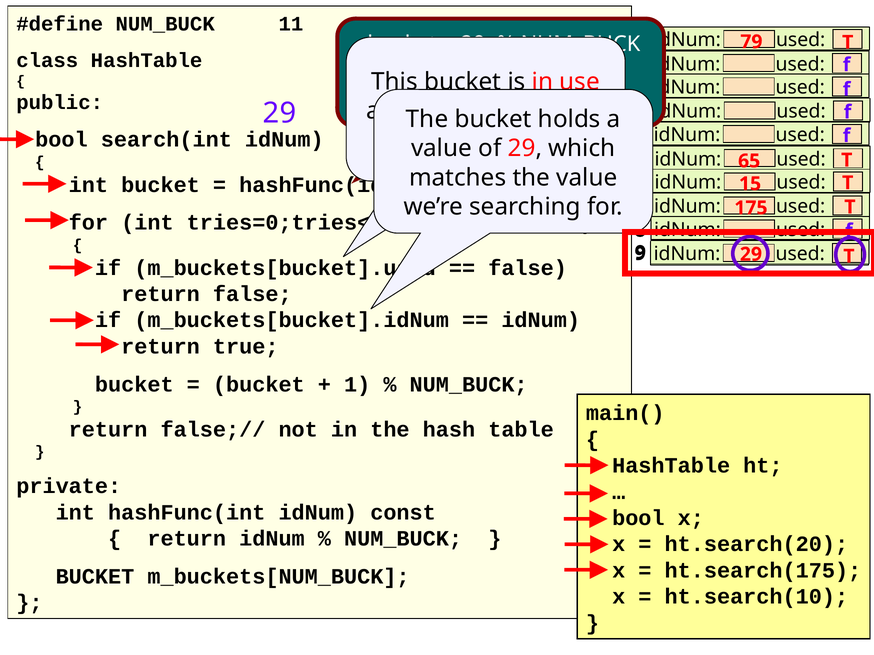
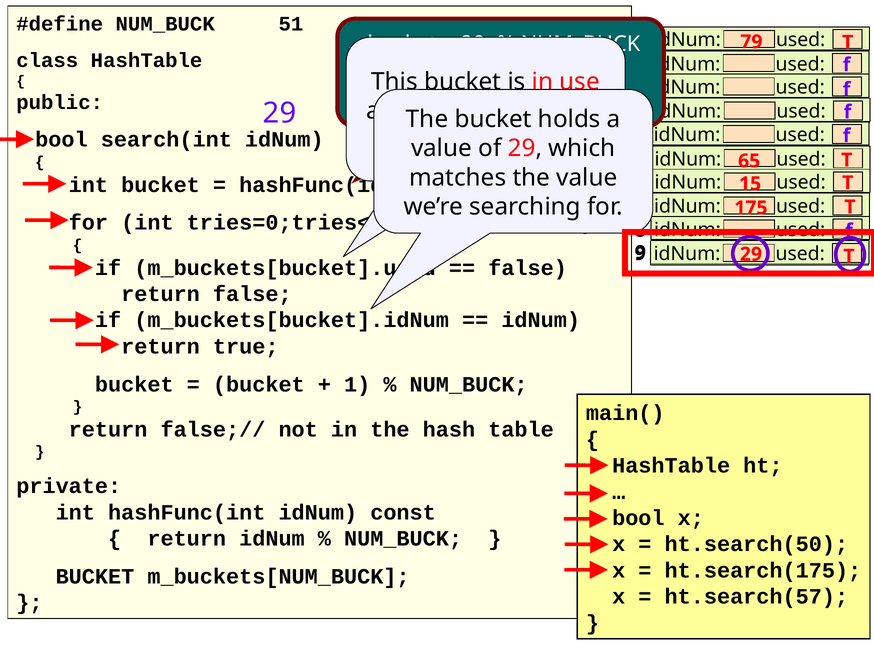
11: 11 -> 51
ht.search(20: ht.search(20 -> ht.search(50
ht.search(10: ht.search(10 -> ht.search(57
